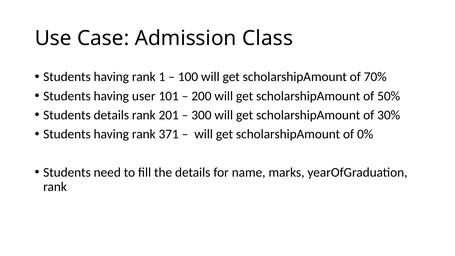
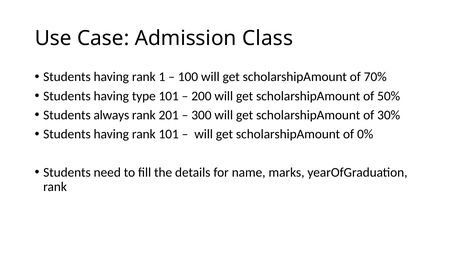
user: user -> type
Students details: details -> always
rank 371: 371 -> 101
